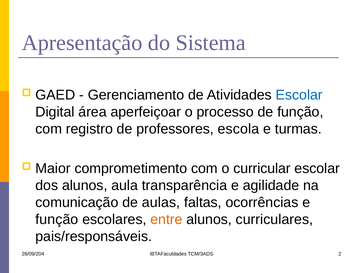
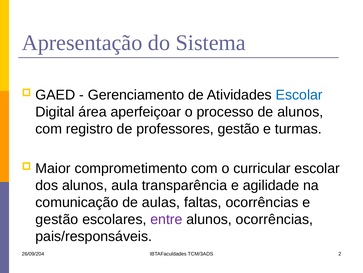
de função: função -> alunos
professores escola: escola -> gestão
função at (57, 219): função -> gestão
entre colour: orange -> purple
alunos curriculares: curriculares -> ocorrências
